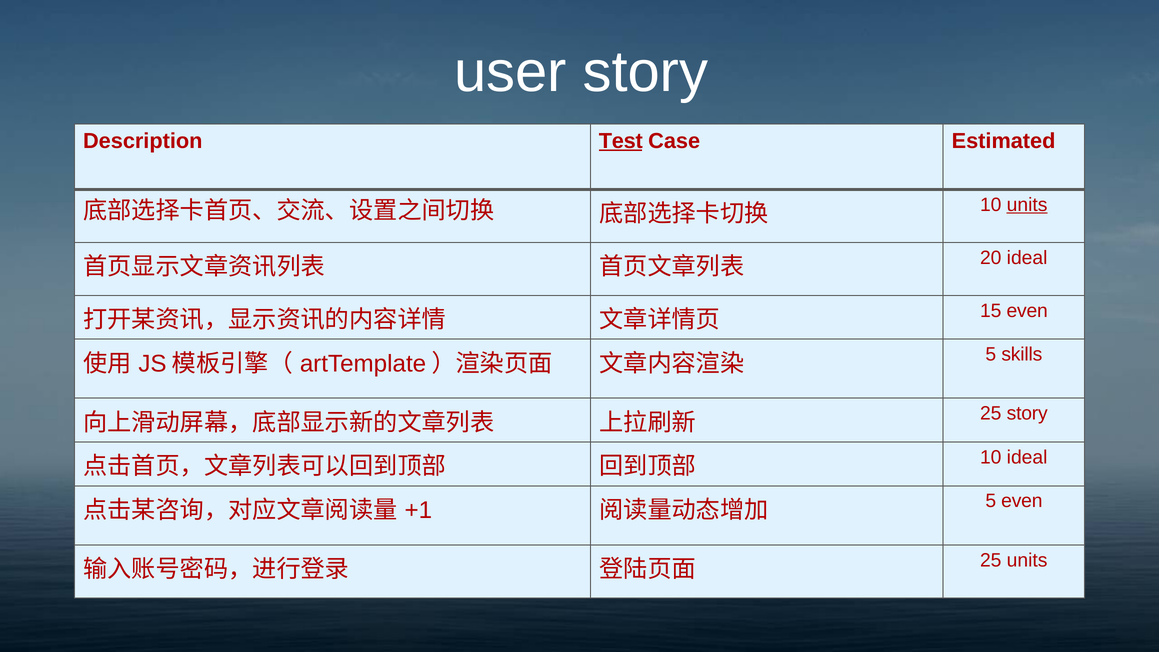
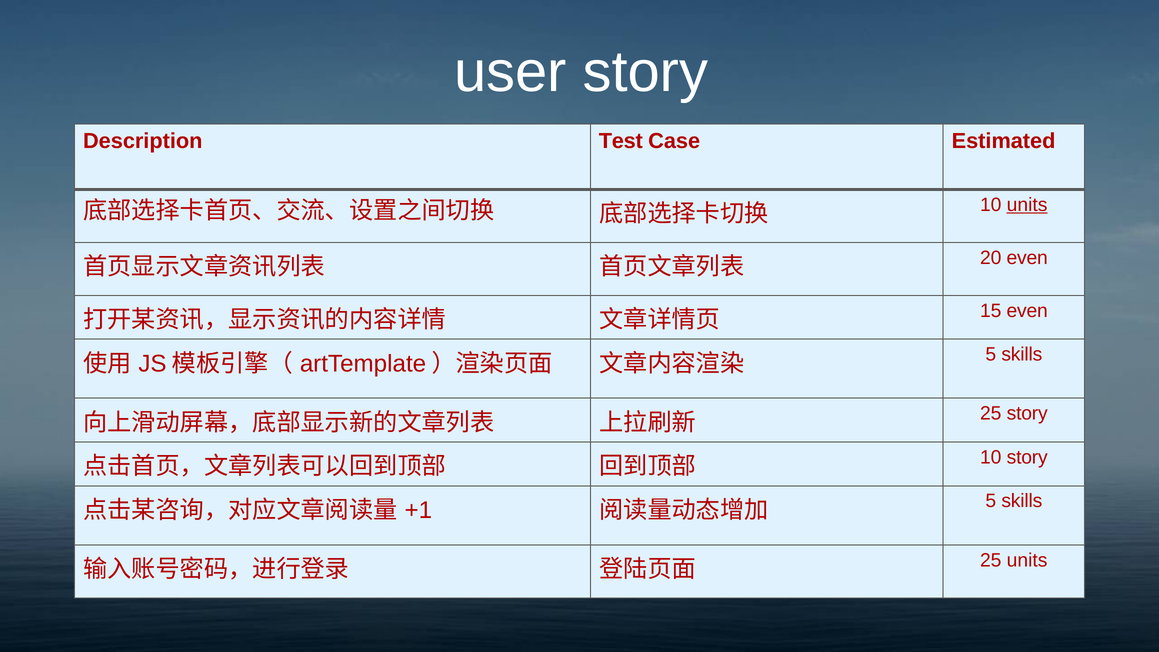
Test underline: present -> none
20 ideal: ideal -> even
10 ideal: ideal -> story
even at (1022, 501): even -> skills
